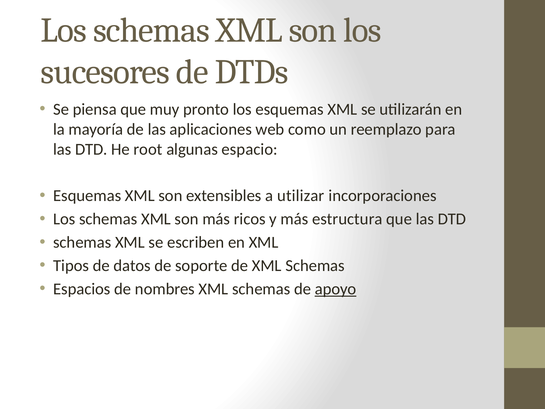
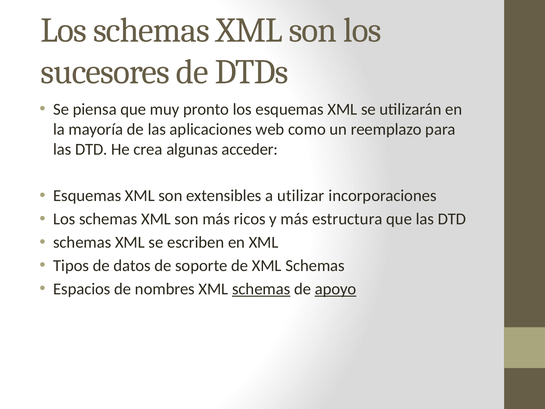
root: root -> crea
espacio: espacio -> acceder
schemas at (261, 289) underline: none -> present
